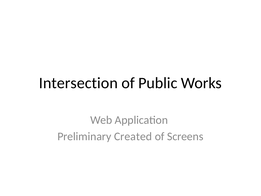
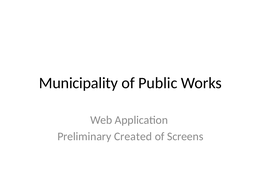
Intersection: Intersection -> Municipality
